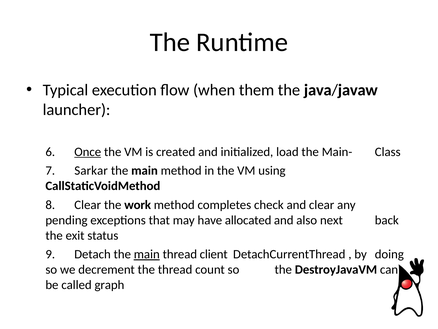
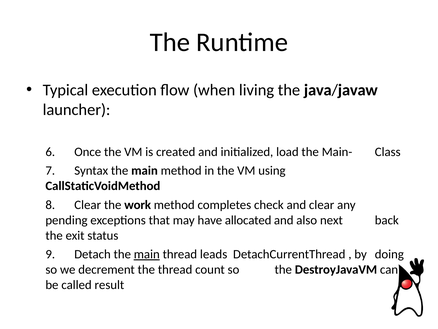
them: them -> living
Once underline: present -> none
Sarkar: Sarkar -> Syntax
client: client -> leads
graph: graph -> result
